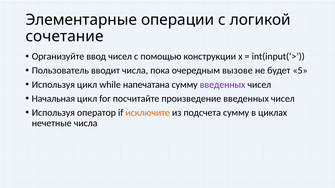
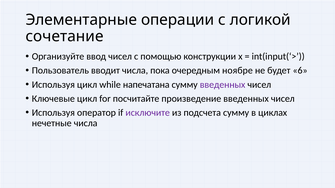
вызове: вызове -> ноябре
5: 5 -> 6
Начальная: Начальная -> Ключевые
исключите colour: orange -> purple
